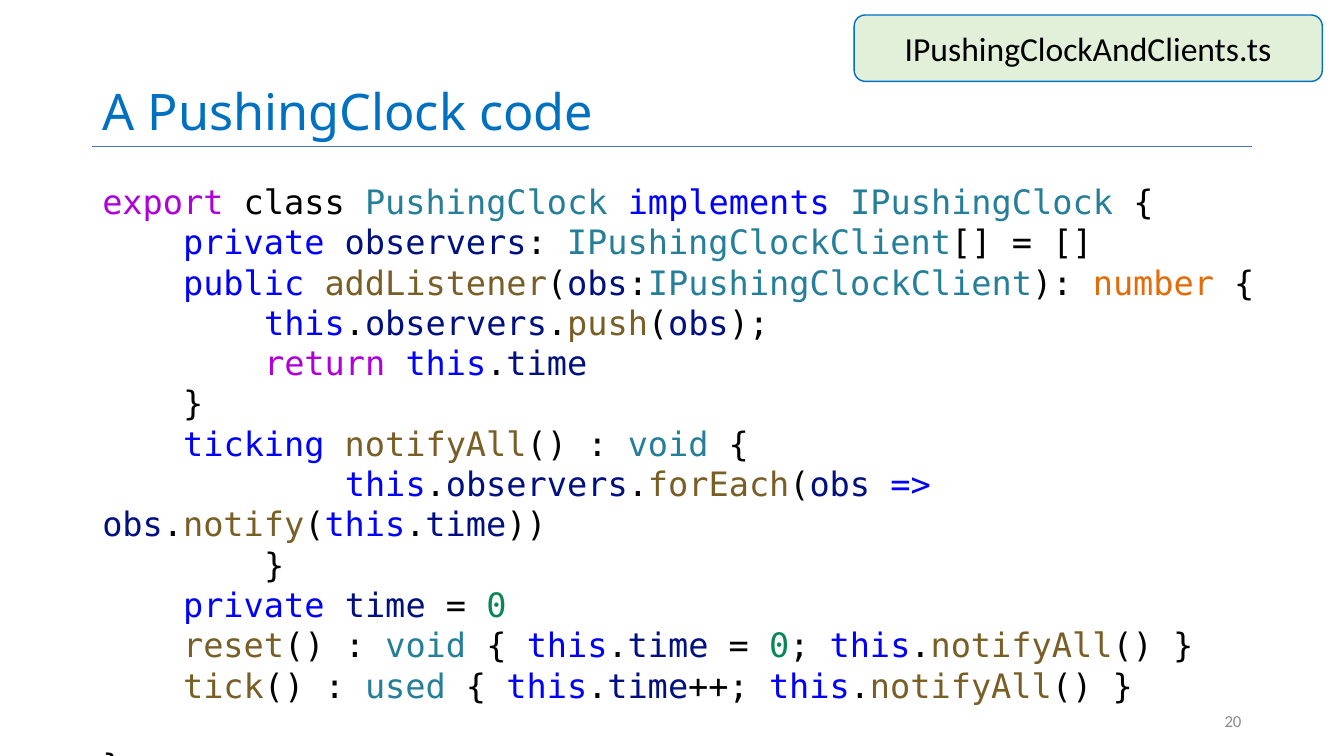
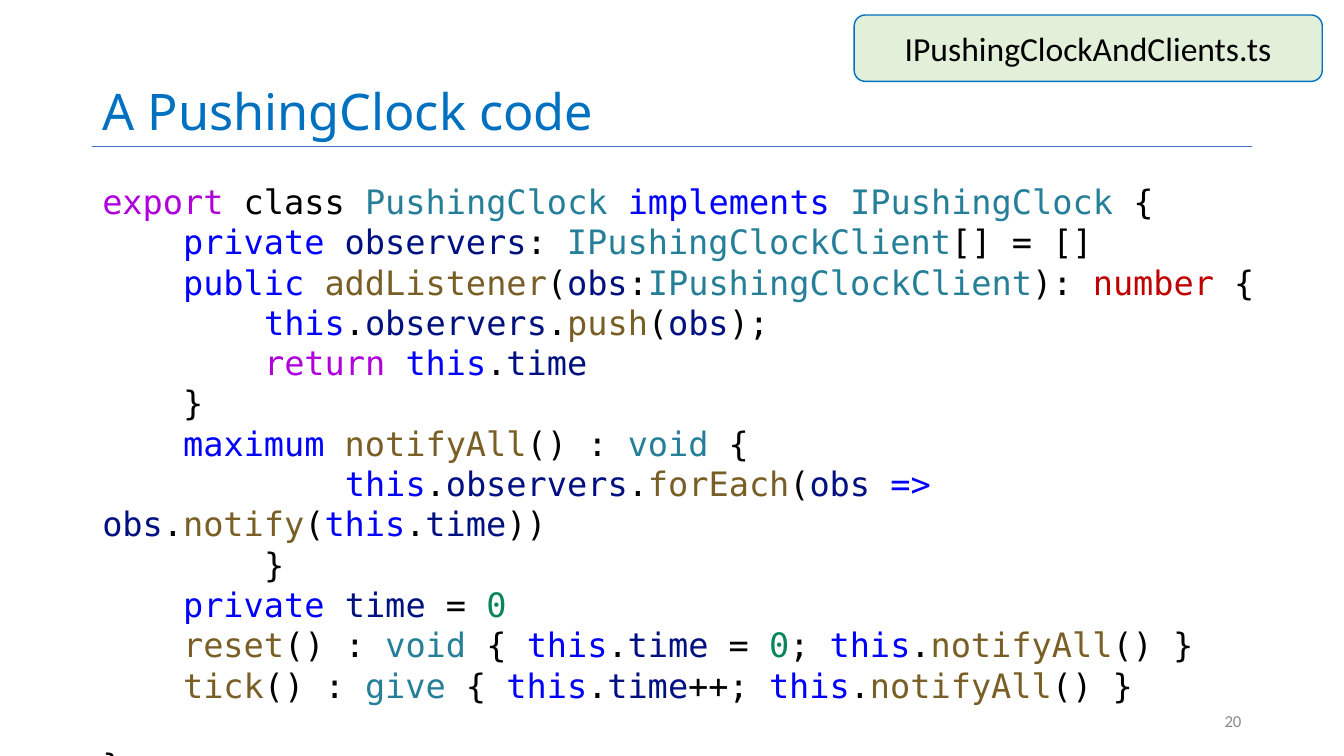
number colour: orange -> red
ticking: ticking -> maximum
used: used -> give
